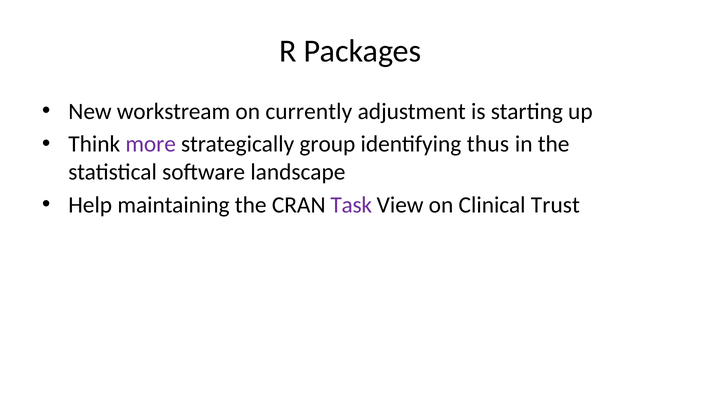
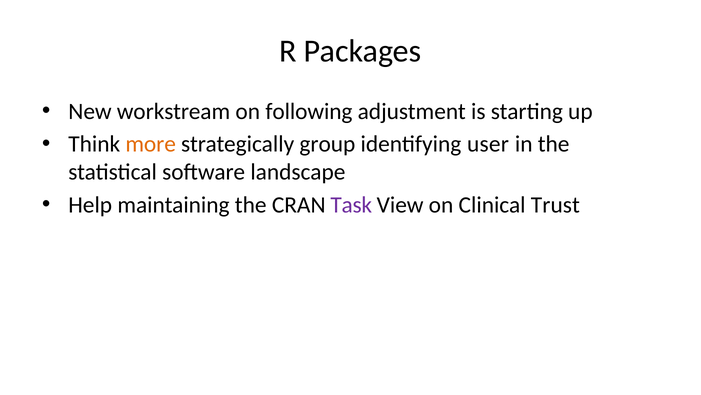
currently: currently -> following
more colour: purple -> orange
thus: thus -> user
